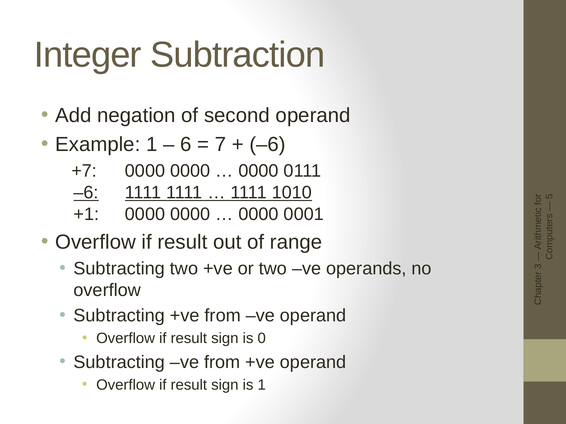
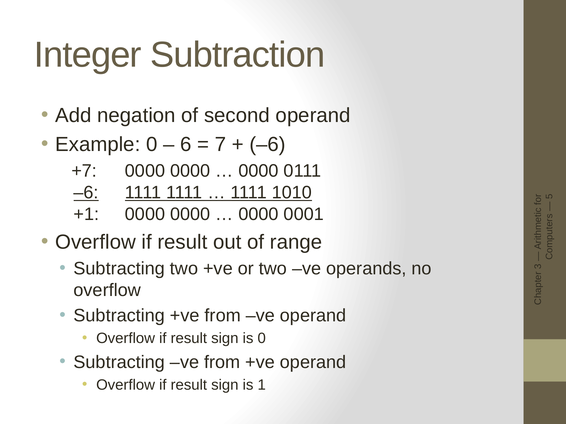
Example 1: 1 -> 0
